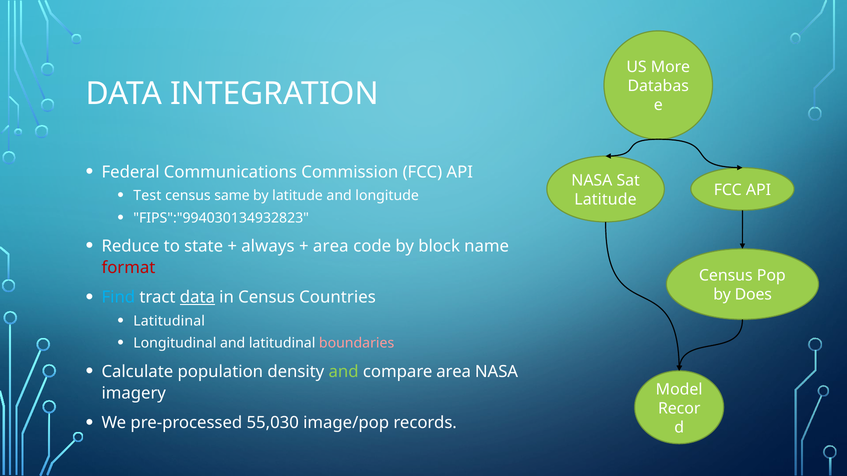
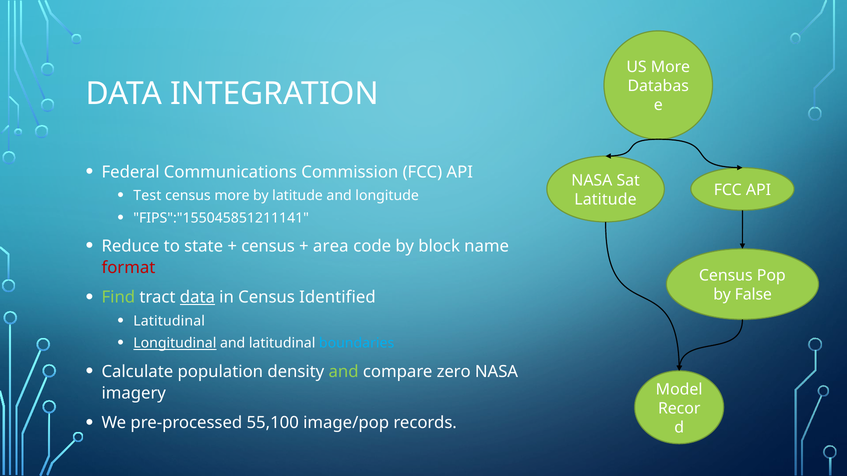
census same: same -> more
FIPS":"994030134932823: FIPS":"994030134932823 -> FIPS":"155045851211141
always at (268, 246): always -> census
Find colour: light blue -> light green
Countries: Countries -> Identified
Does: Does -> False
Longitudinal underline: none -> present
boundaries colour: pink -> light blue
compare area: area -> zero
55,030: 55,030 -> 55,100
